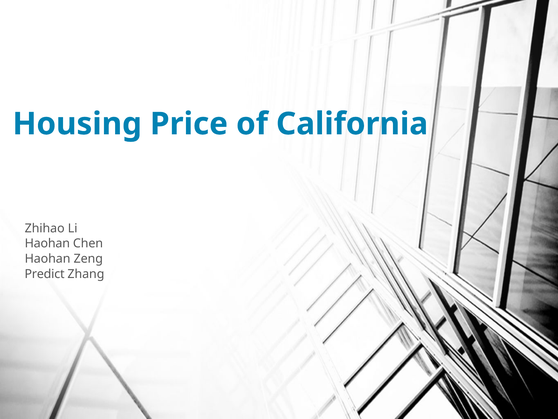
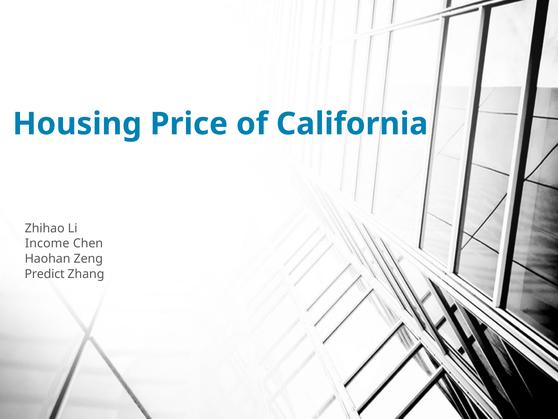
Haohan at (47, 243): Haohan -> Income
